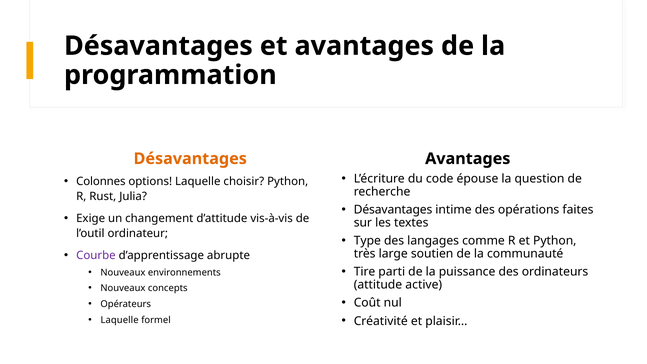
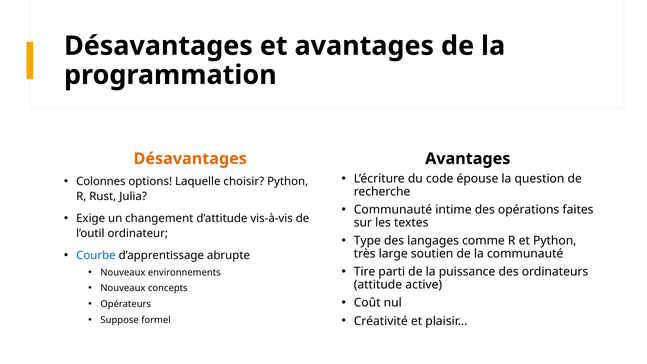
Désavantages at (393, 210): Désavantages -> Communauté
Courbe colour: purple -> blue
Laquelle at (120, 320): Laquelle -> Suppose
